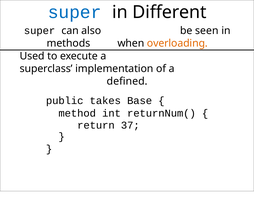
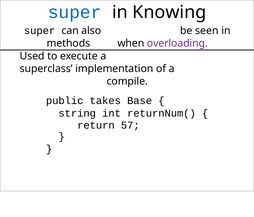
Different: Different -> Knowing
overloading colour: orange -> purple
defined: defined -> compile
method: method -> string
37: 37 -> 57
